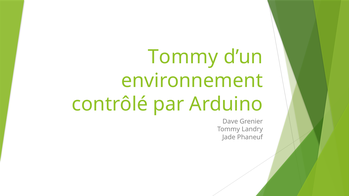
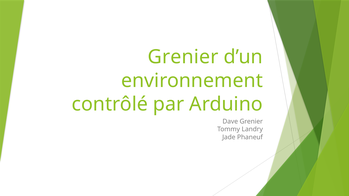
Tommy at (183, 57): Tommy -> Grenier
